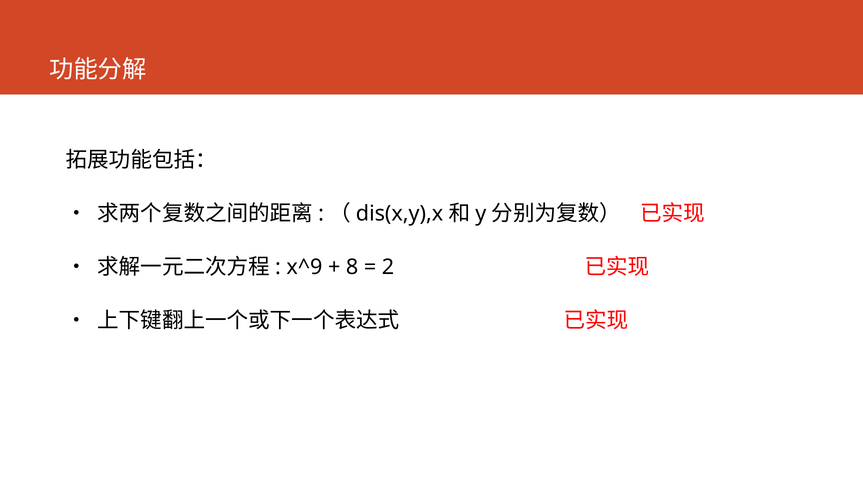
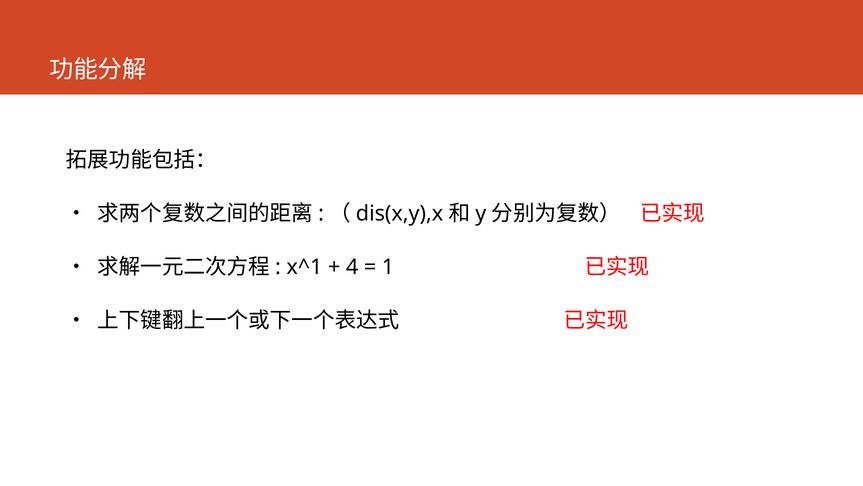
x^9: x^9 -> x^1
8: 8 -> 4
2: 2 -> 1
